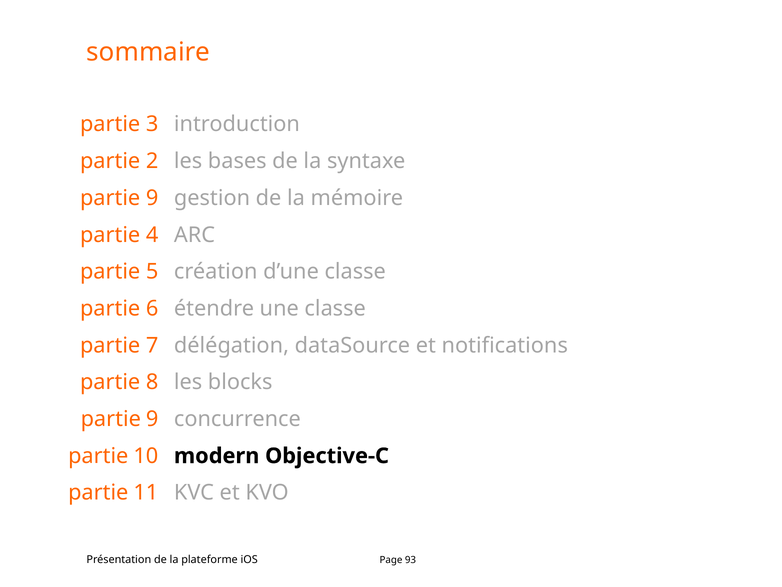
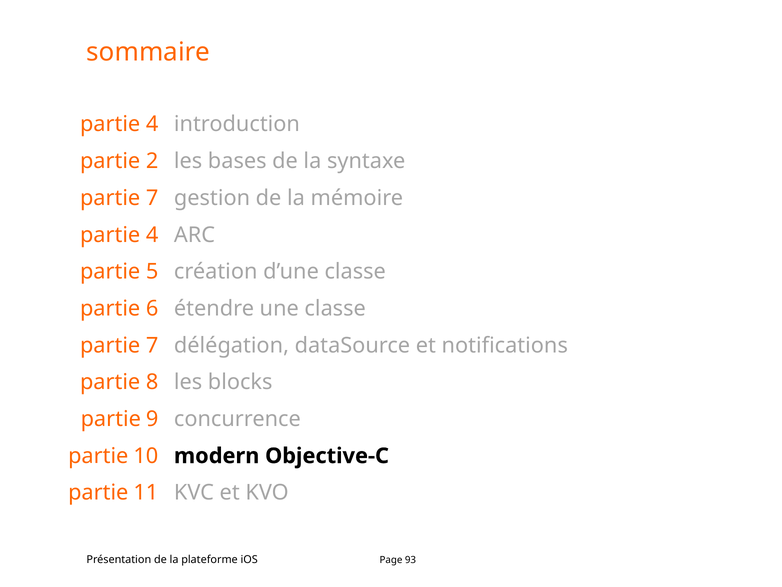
3 at (152, 124): 3 -> 4
9 at (152, 198): 9 -> 7
